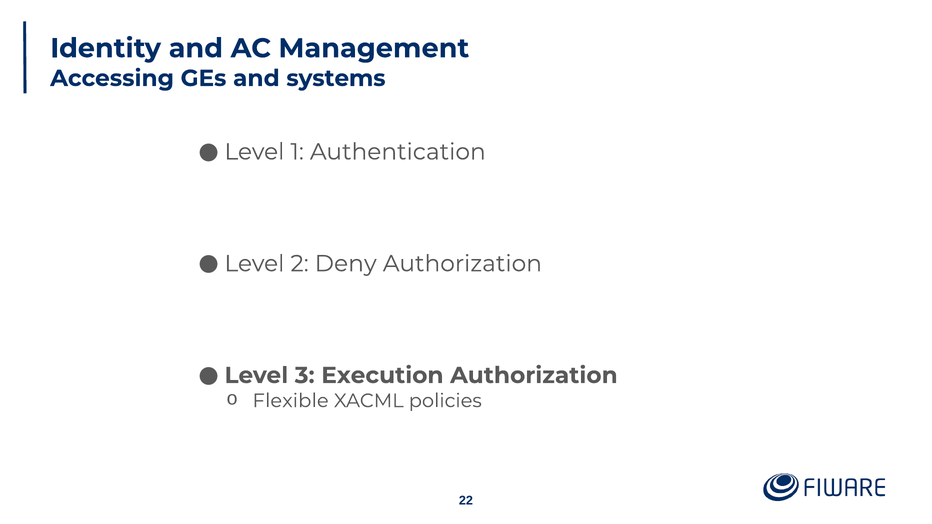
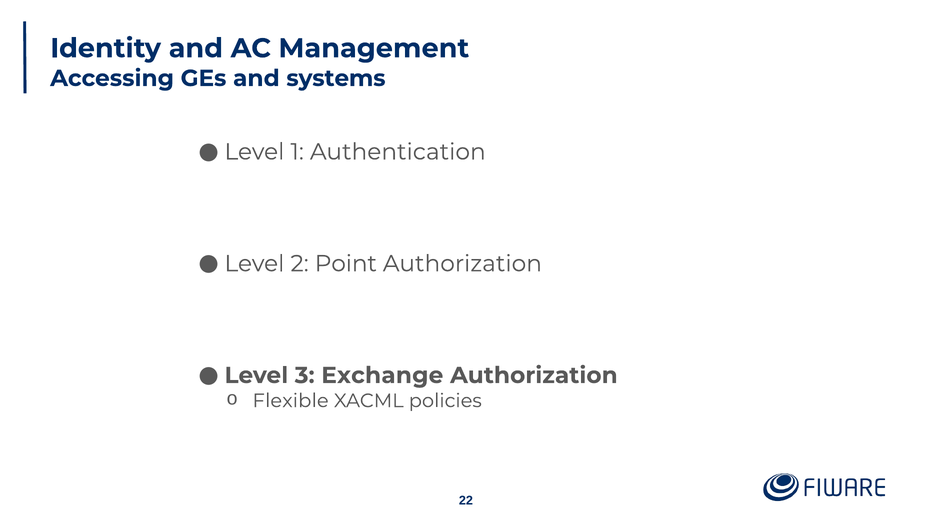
Deny: Deny -> Point
Execution: Execution -> Exchange
